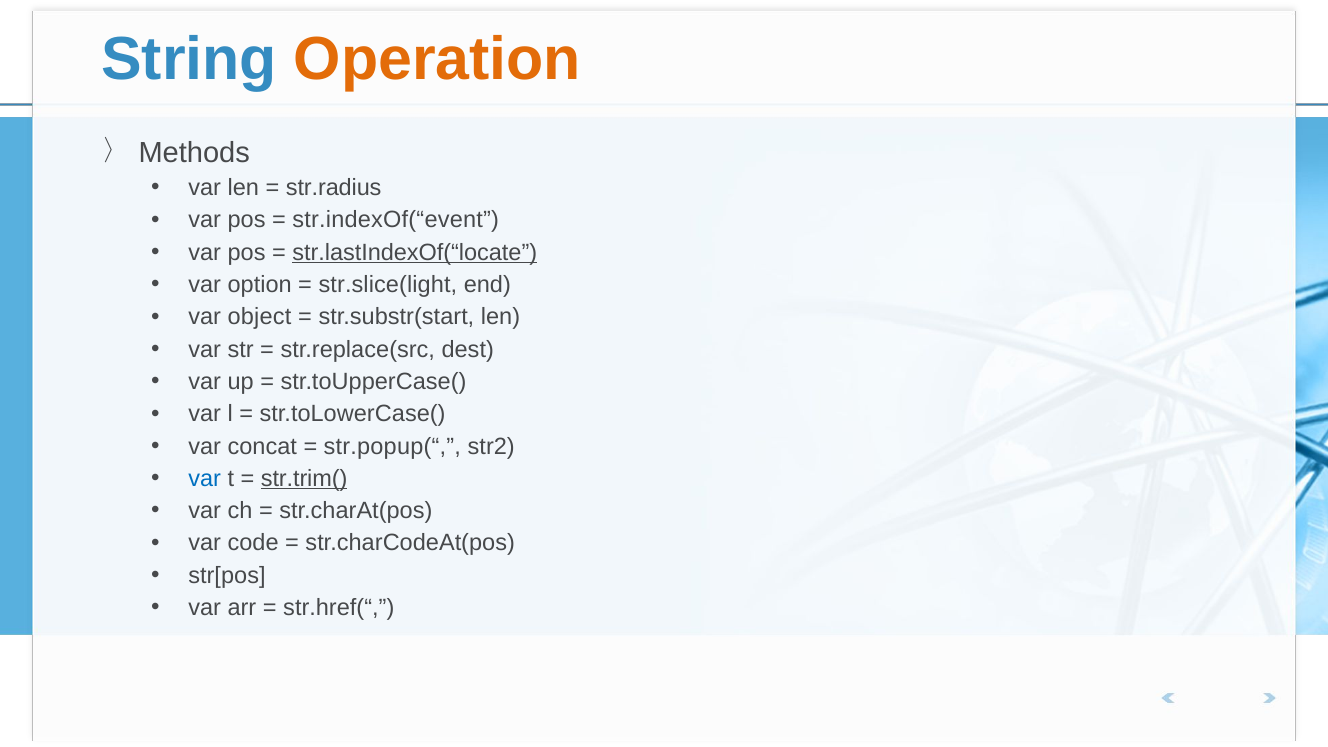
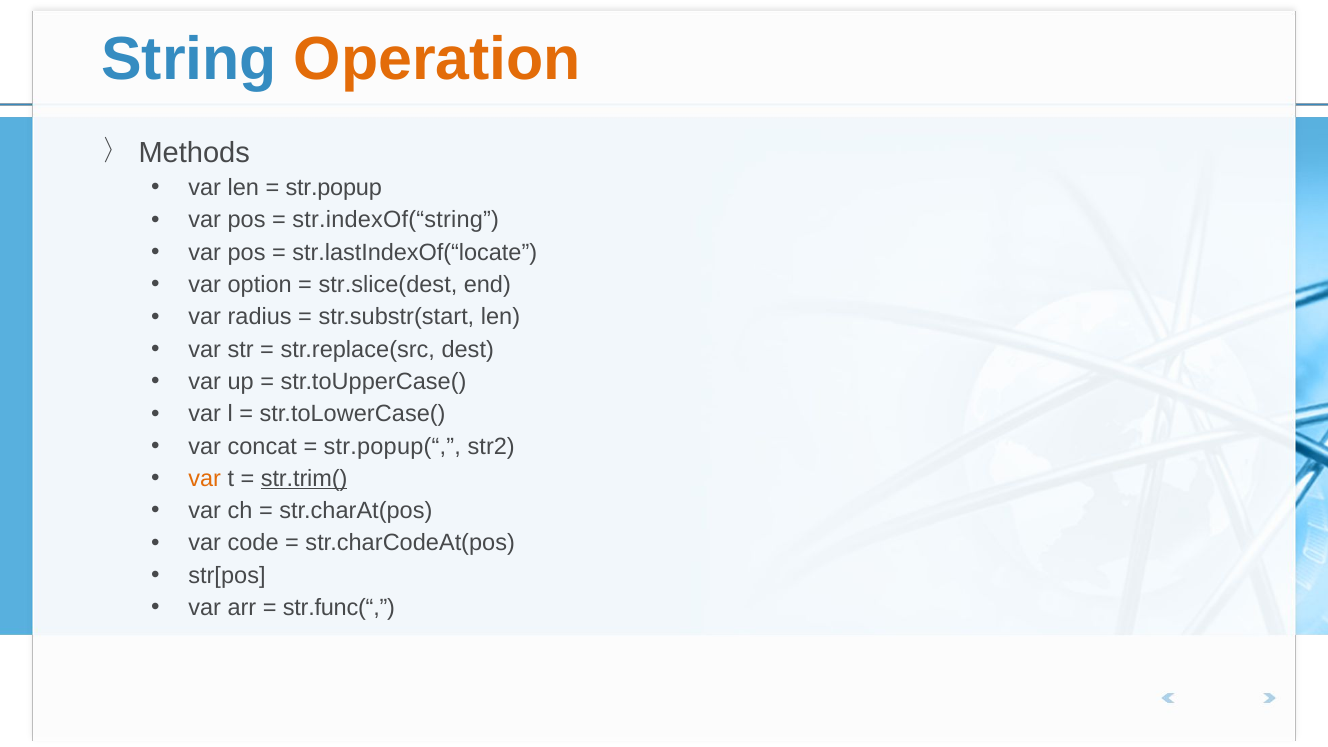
str.radius: str.radius -> str.popup
str.indexOf(“event: str.indexOf(“event -> str.indexOf(“string
str.lastIndexOf(“locate underline: present -> none
str.slice(light: str.slice(light -> str.slice(dest
object: object -> radius
var at (205, 479) colour: blue -> orange
str.href(“: str.href(“ -> str.func(“
